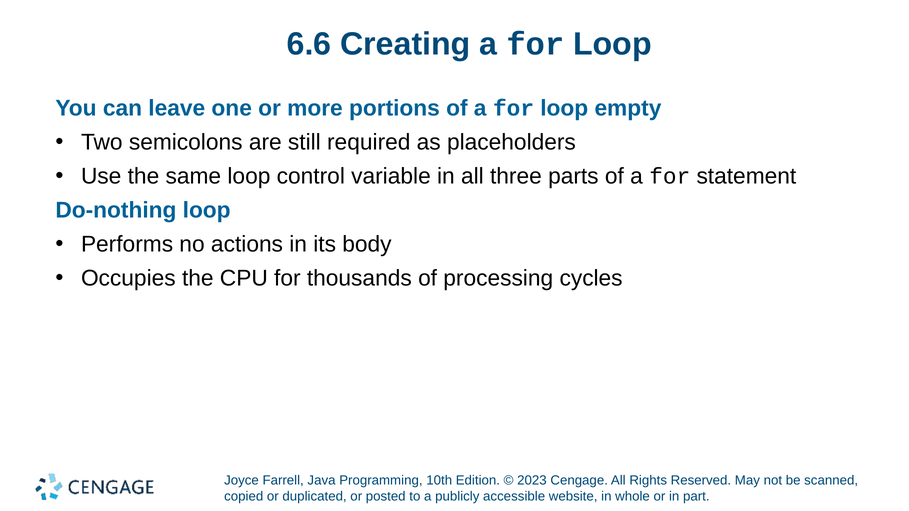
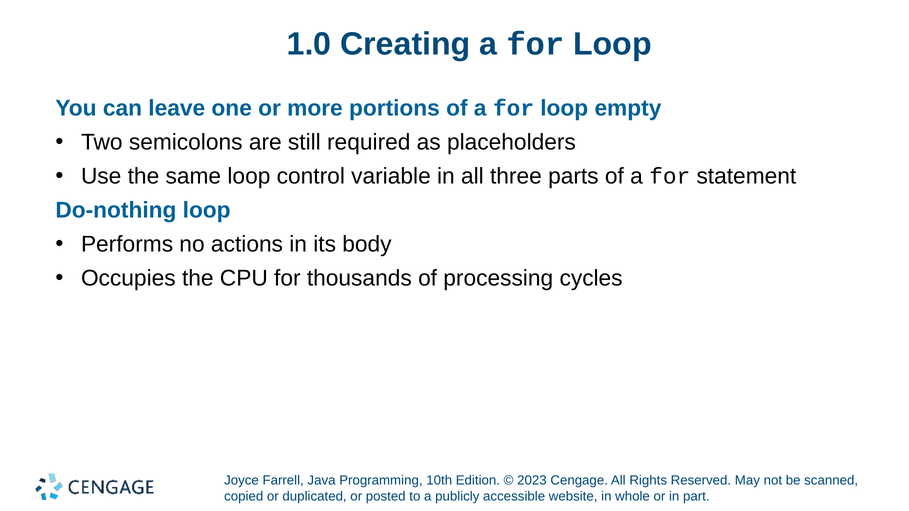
6.6: 6.6 -> 1.0
